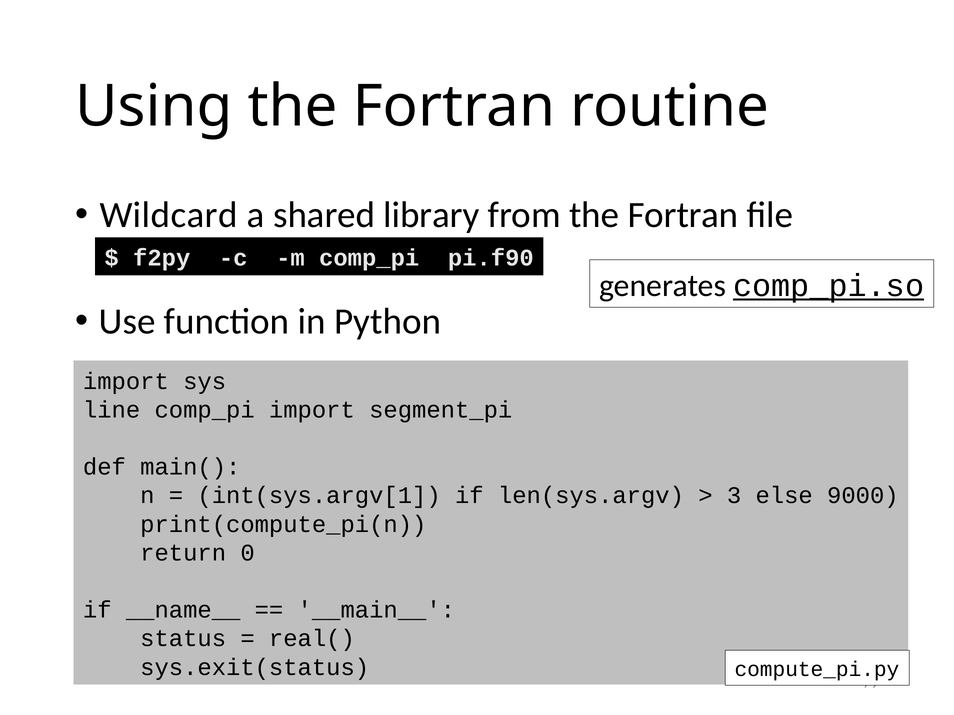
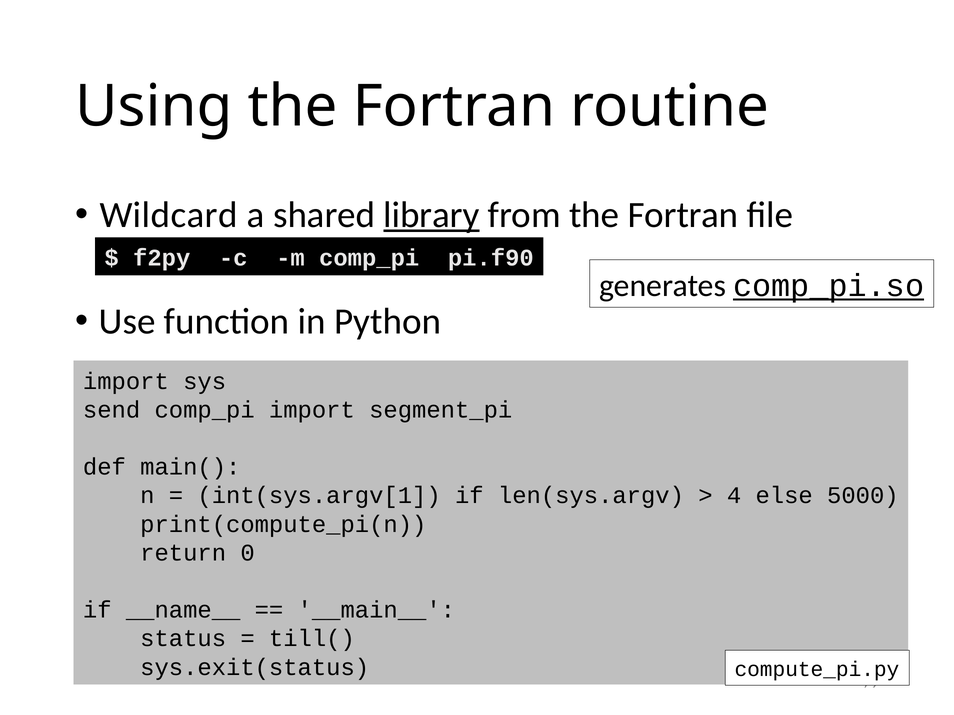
library underline: none -> present
line: line -> send
3: 3 -> 4
9000: 9000 -> 5000
real(: real( -> till(
